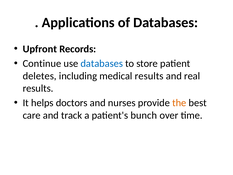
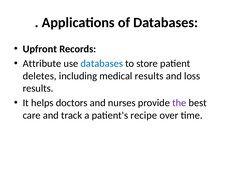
Continue: Continue -> Attribute
real: real -> loss
the colour: orange -> purple
bunch: bunch -> recipe
